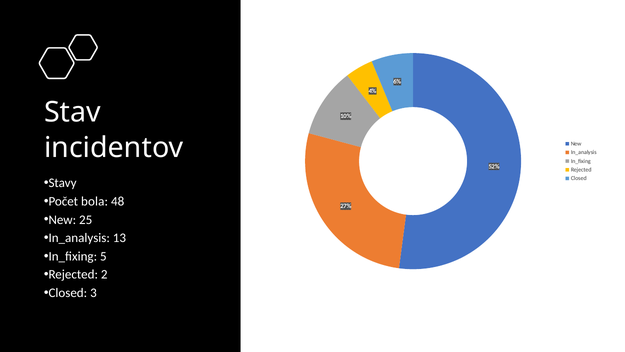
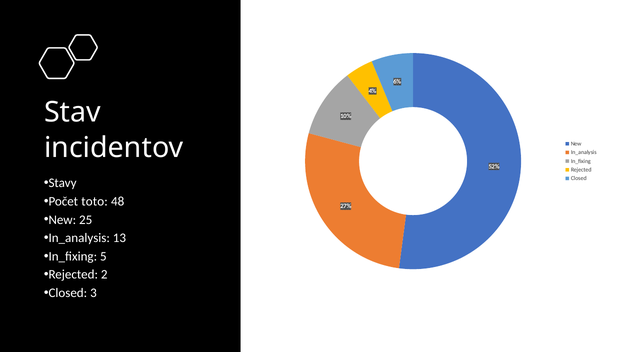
bola: bola -> toto
